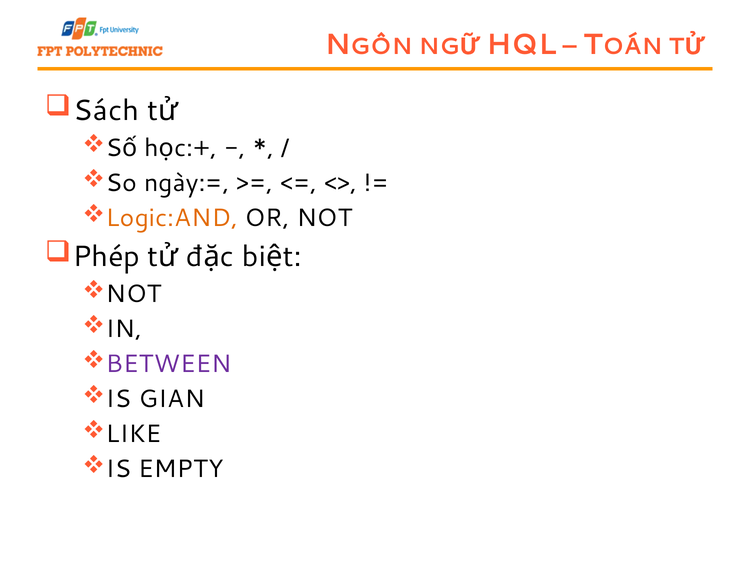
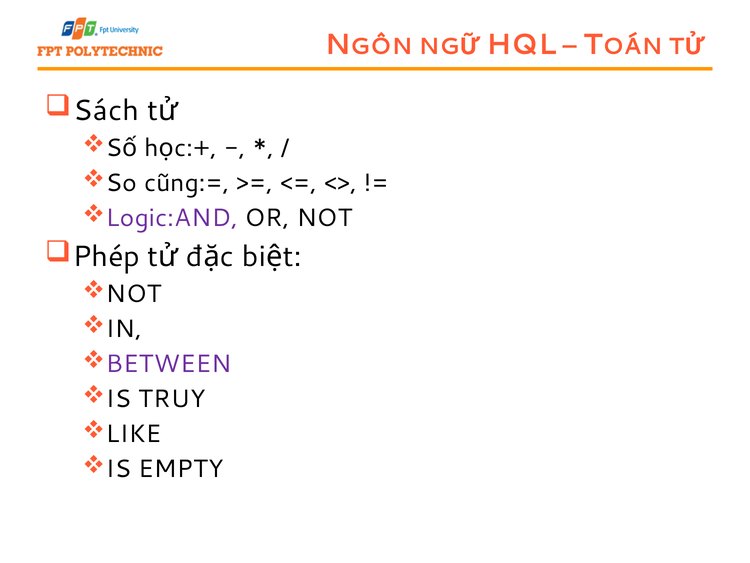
ngày:=: ngày:= -> cũng:=
Logic:AND colour: orange -> purple
GIAN: GIAN -> TRUY
